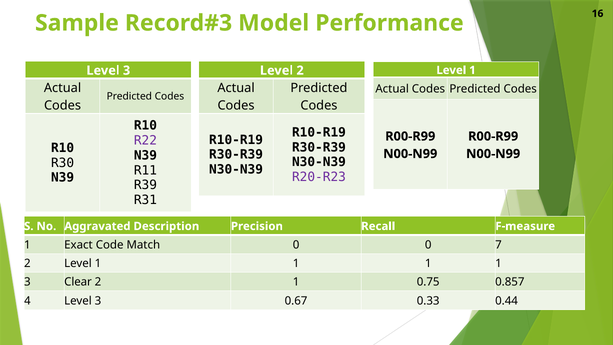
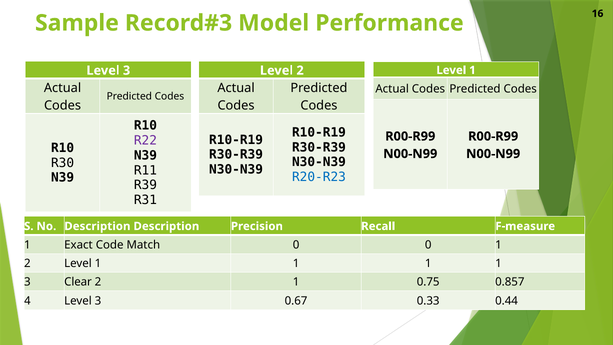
R20-R23 colour: purple -> blue
No Aggravated: Aggravated -> Description
0 7: 7 -> 1
